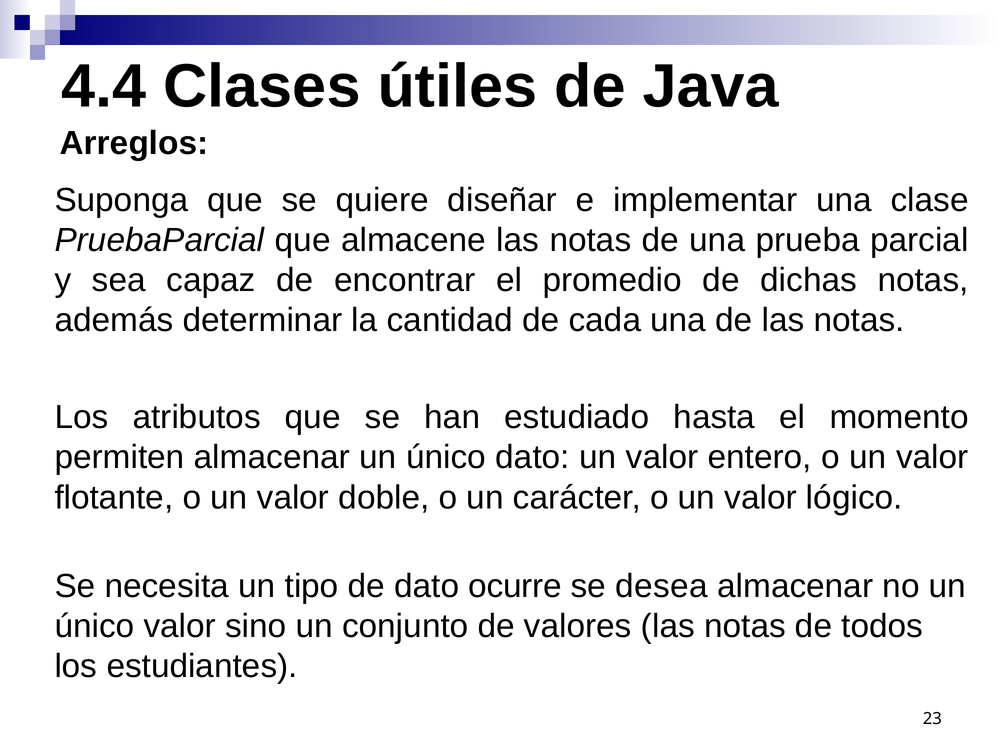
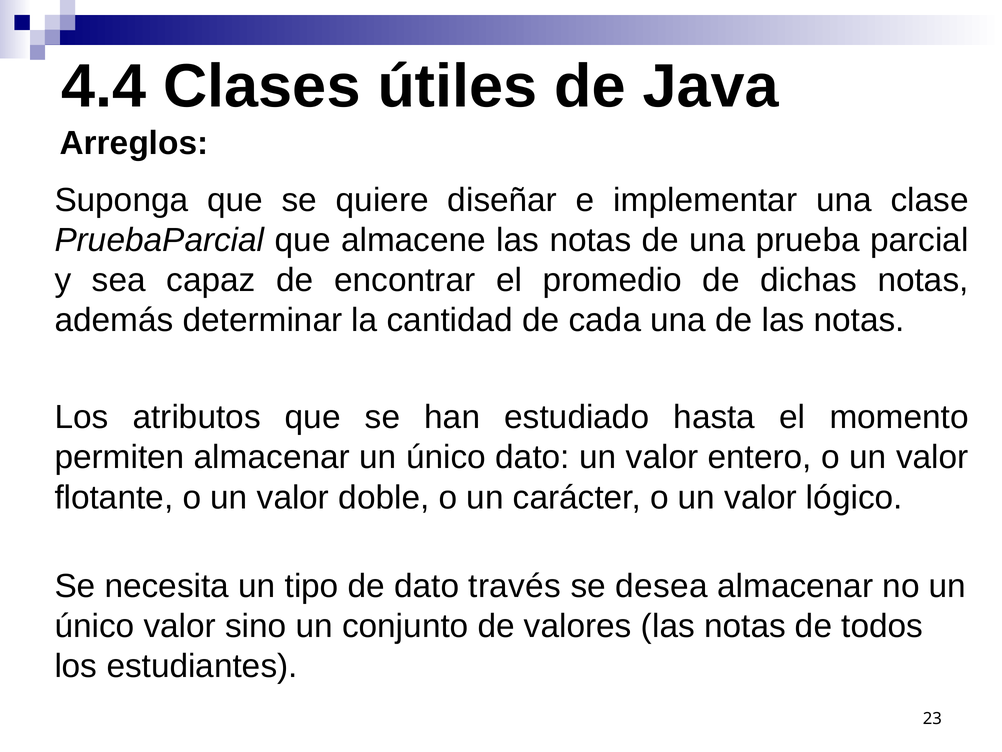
ocurre: ocurre -> través
